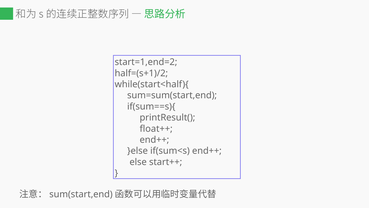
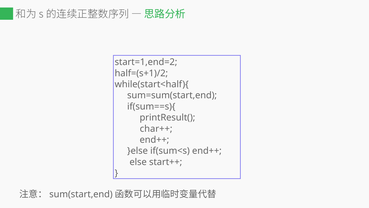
float++: float++ -> char++
